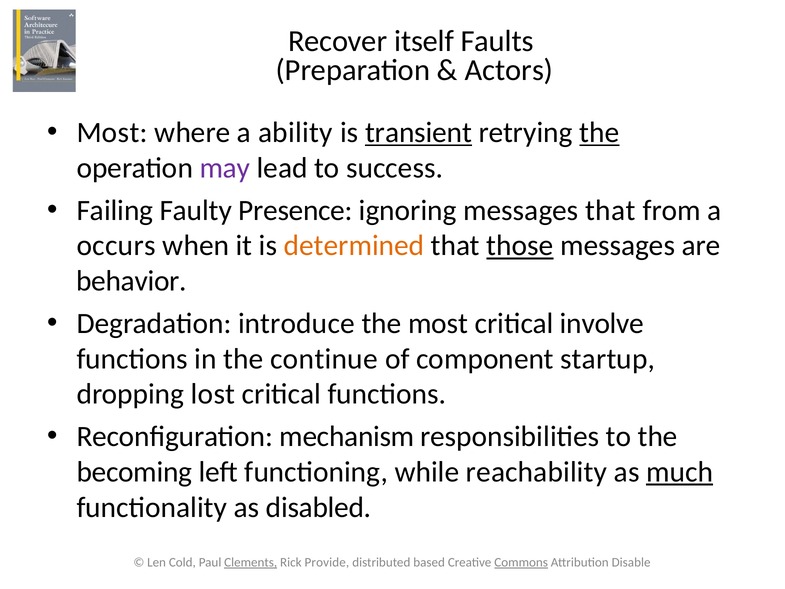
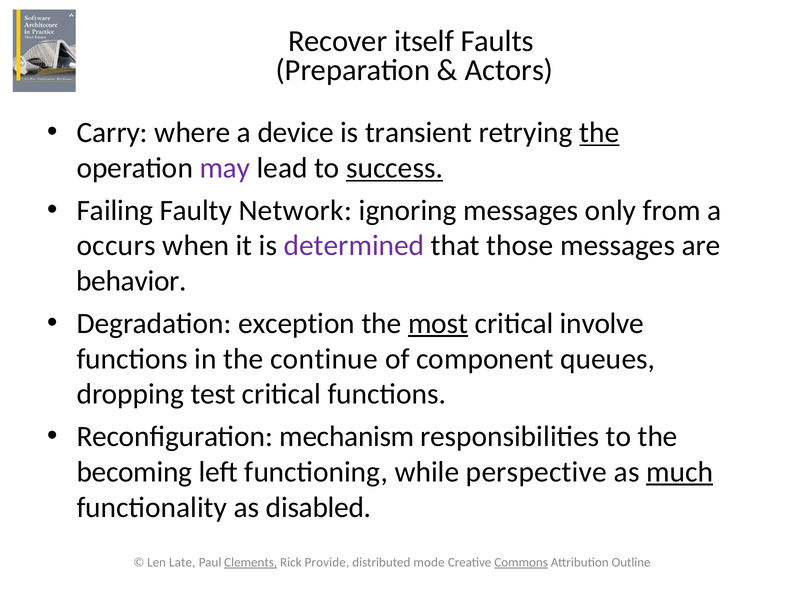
Most at (112, 133): Most -> Carry
ability: ability -> device
transient underline: present -> none
success underline: none -> present
Presence: Presence -> Network
messages that: that -> only
determined colour: orange -> purple
those underline: present -> none
introduce: introduce -> exception
most at (438, 323) underline: none -> present
startup: startup -> queues
lost: lost -> test
reachability: reachability -> perspective
Cold: Cold -> Late
based: based -> mode
Disable: Disable -> Outline
